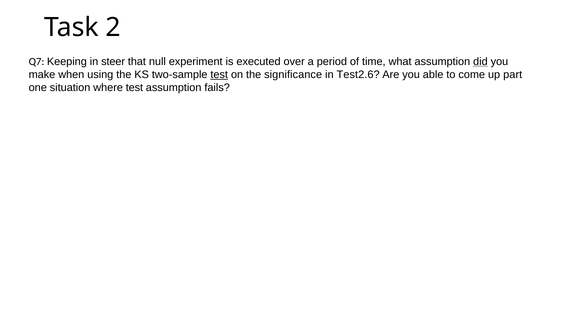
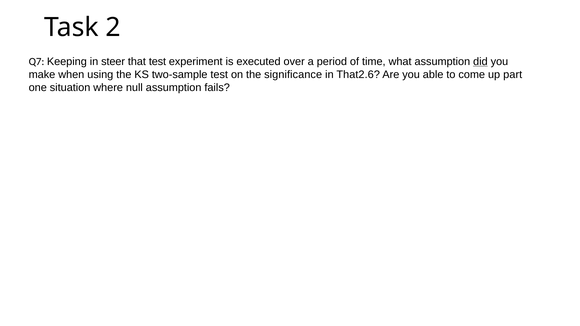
that null: null -> test
test at (219, 75) underline: present -> none
Test2.6: Test2.6 -> That2.6
where test: test -> null
